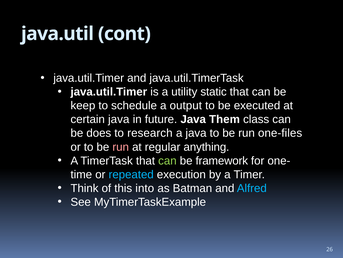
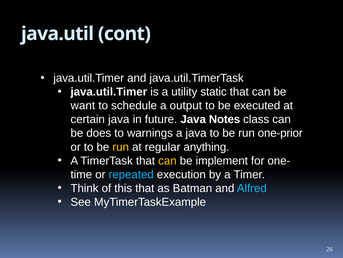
keep: keep -> want
Them: Them -> Notes
research: research -> warnings
one-files: one-files -> one-prior
run at (121, 147) colour: pink -> yellow
can at (167, 160) colour: light green -> yellow
framework: framework -> implement
this into: into -> that
